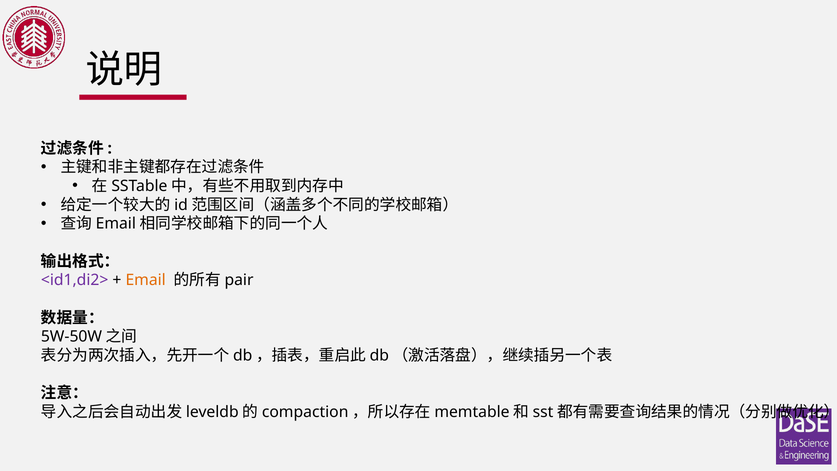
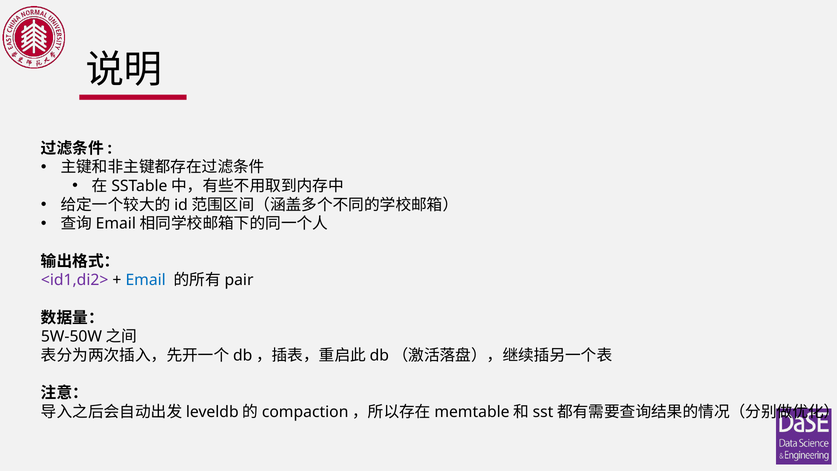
Email colour: orange -> blue
